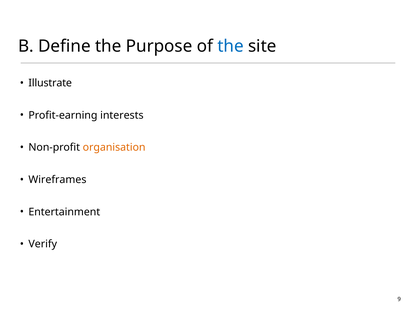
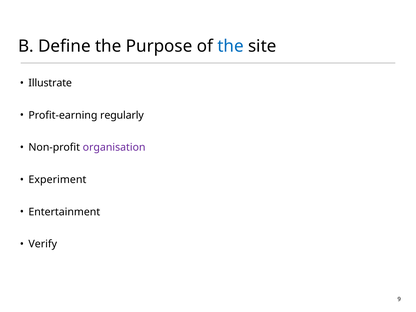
interests: interests -> regularly
organisation colour: orange -> purple
Wireframes: Wireframes -> Experiment
